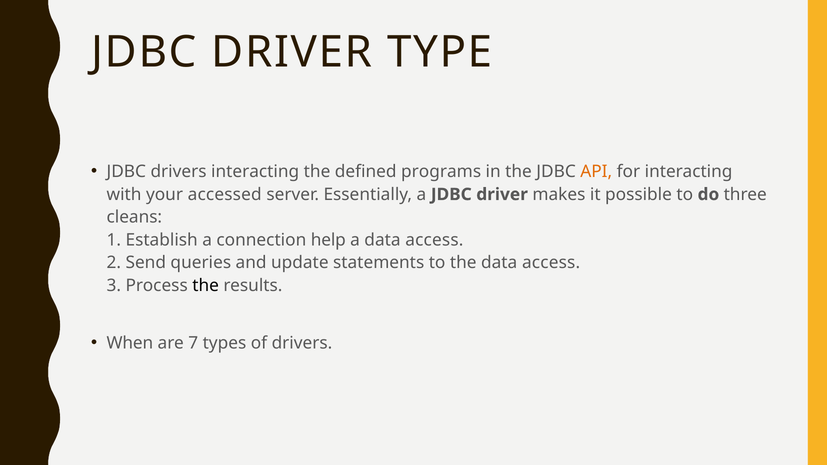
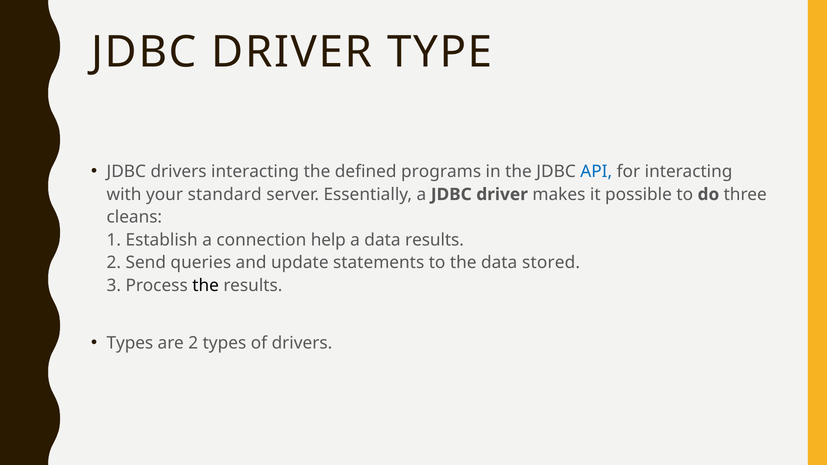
API colour: orange -> blue
accessed: accessed -> standard
a data access: access -> results
the data access: access -> stored
When at (130, 343): When -> Types
are 7: 7 -> 2
